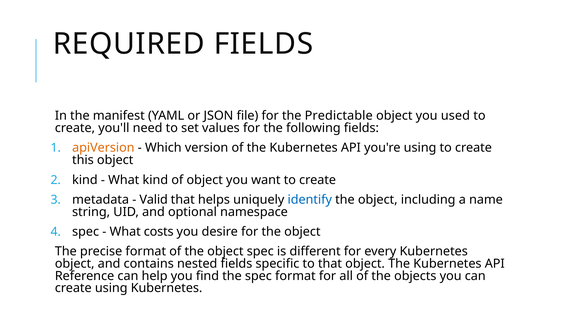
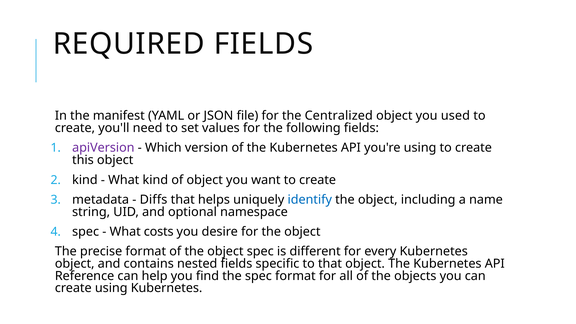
Predictable: Predictable -> Centralized
apiVersion colour: orange -> purple
Valid: Valid -> Diffs
